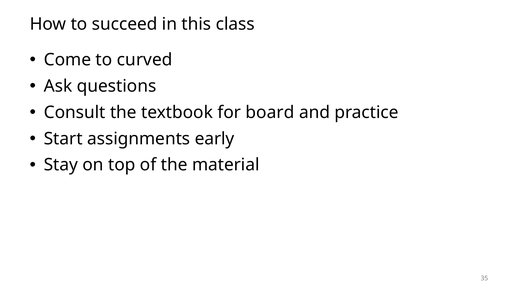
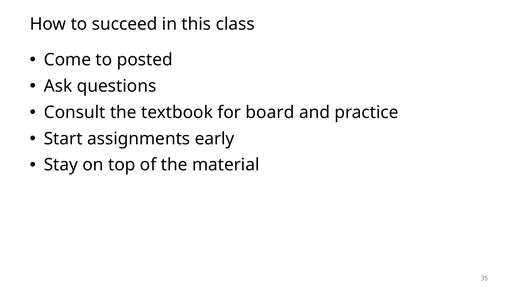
curved: curved -> posted
